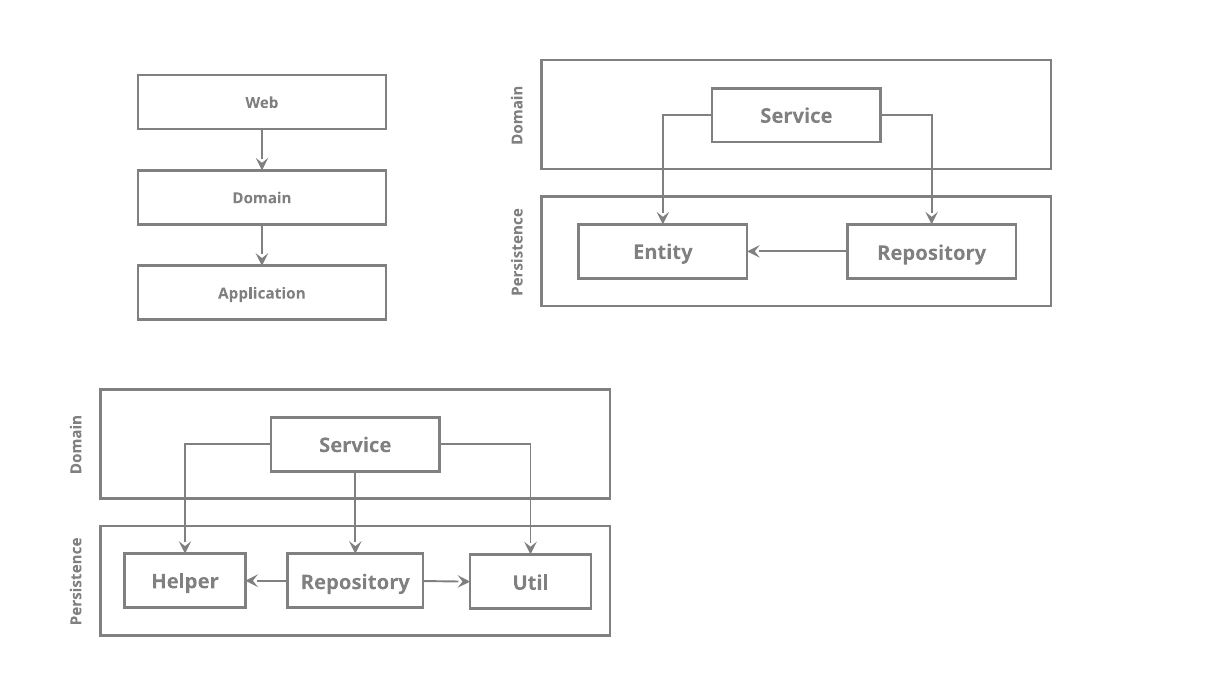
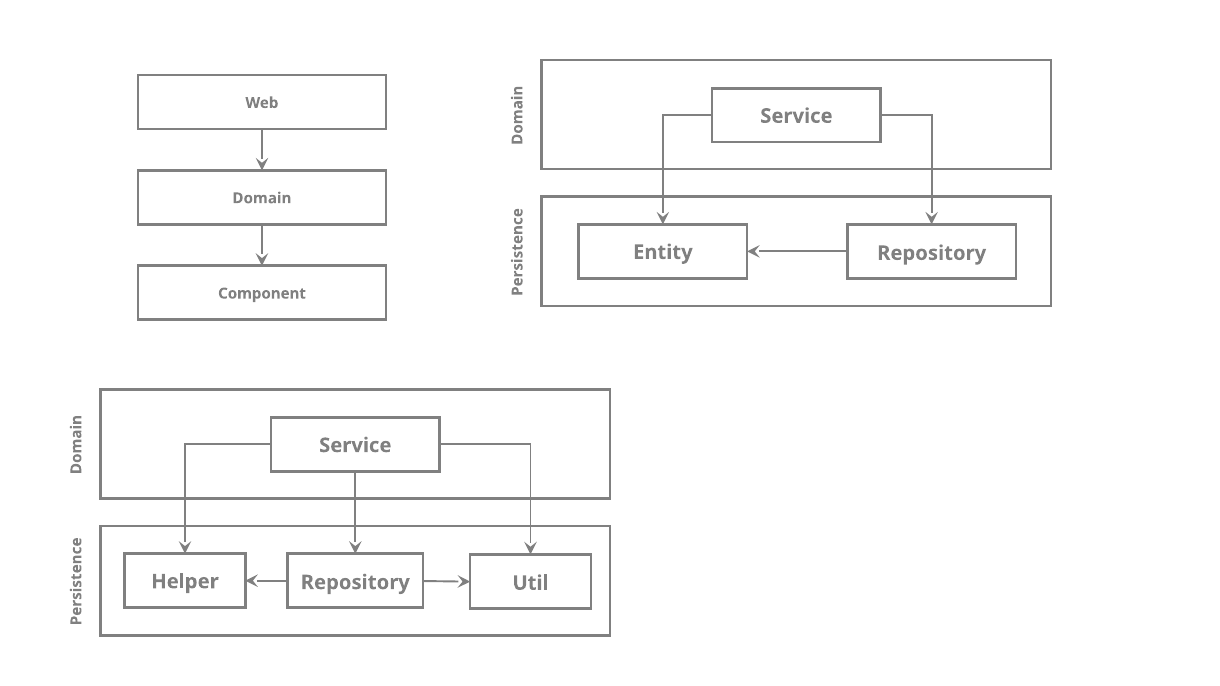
Application: Application -> Component
